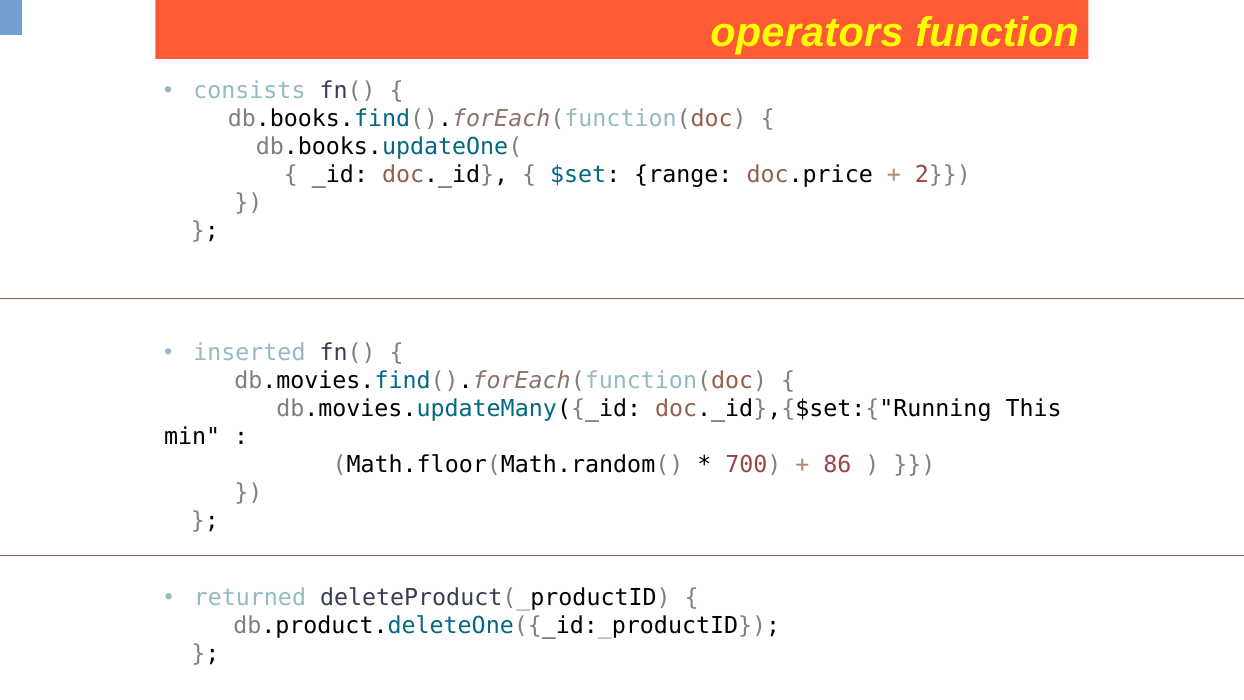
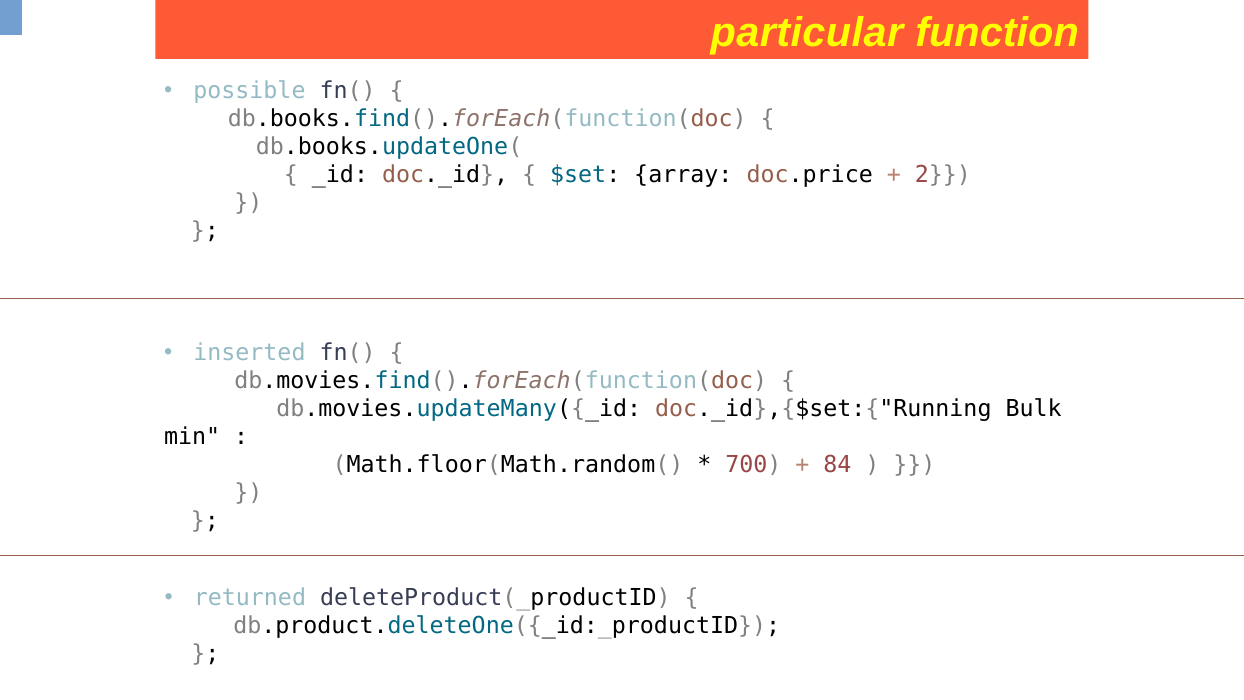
operators: operators -> particular
consists: consists -> possible
range: range -> array
This: This -> Bulk
86: 86 -> 84
